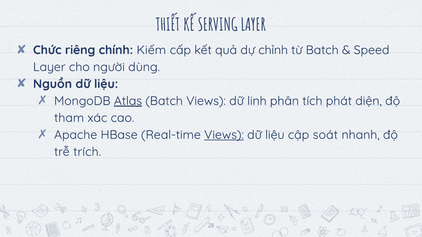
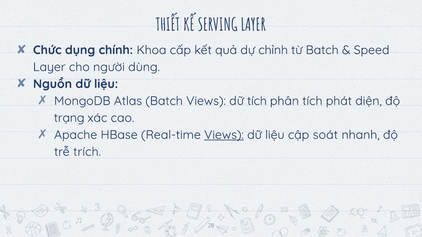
riêng: riêng -> dụng
Kiếm: Kiếm -> Khoa
Atlas underline: present -> none
dữ linh: linh -> tích
tham: tham -> trạng
